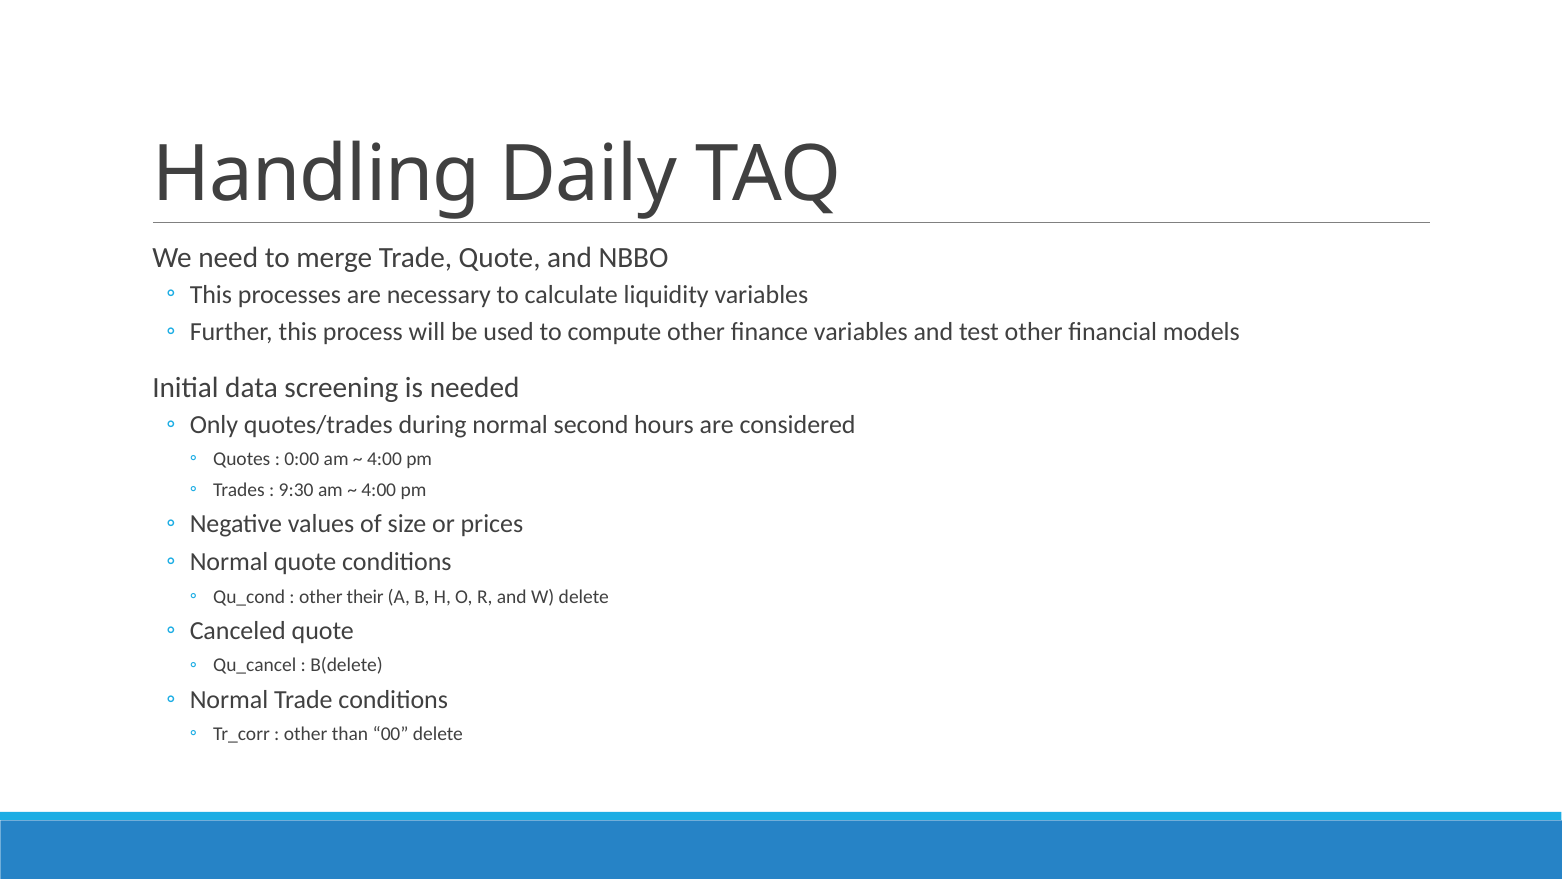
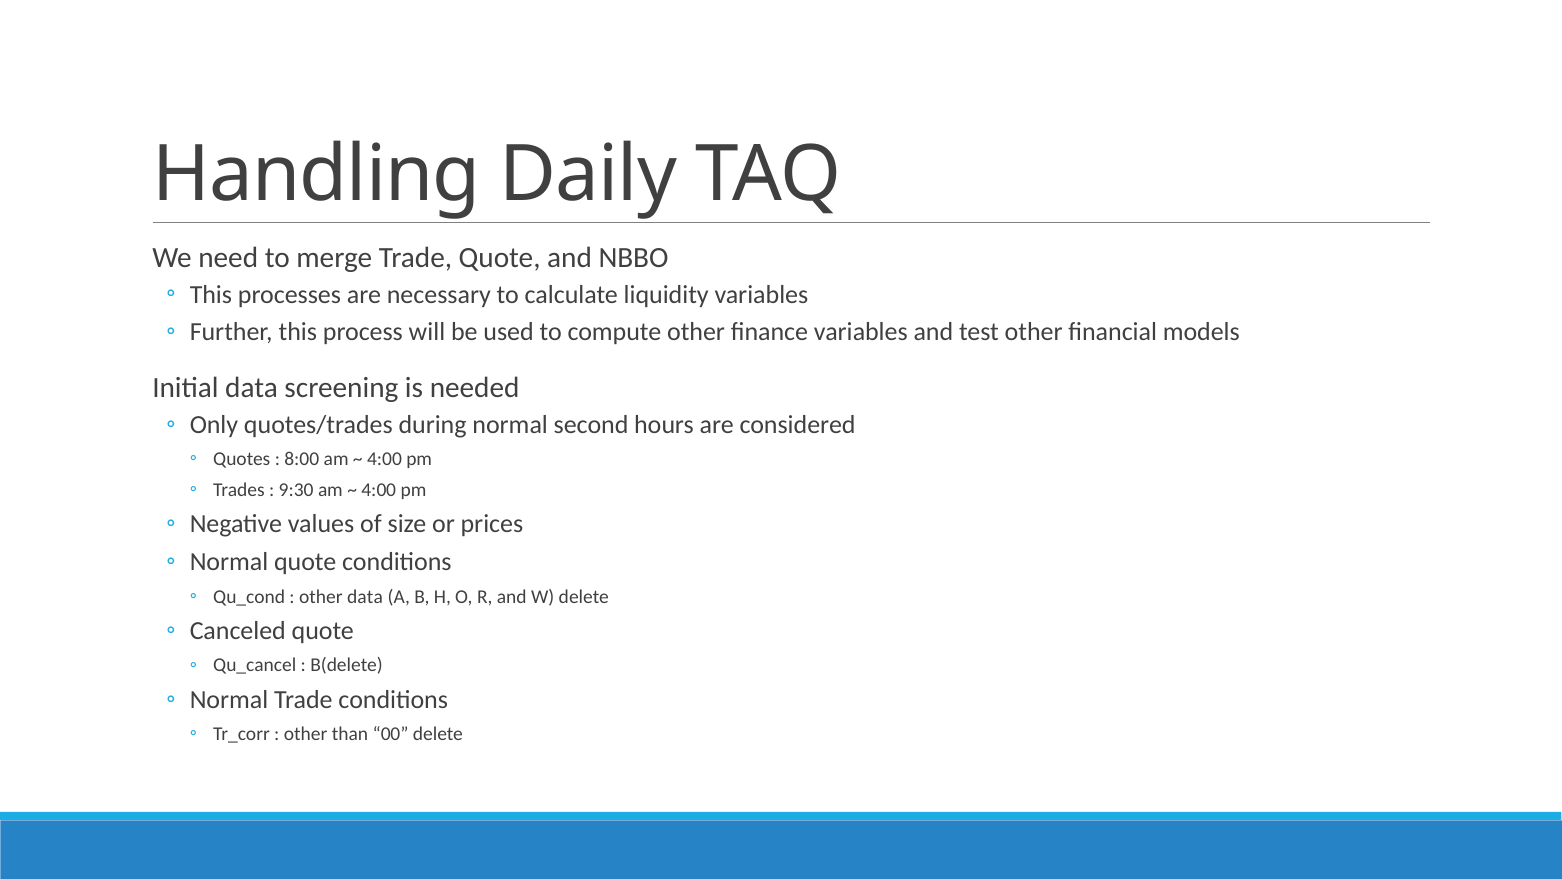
0:00: 0:00 -> 8:00
other their: their -> data
